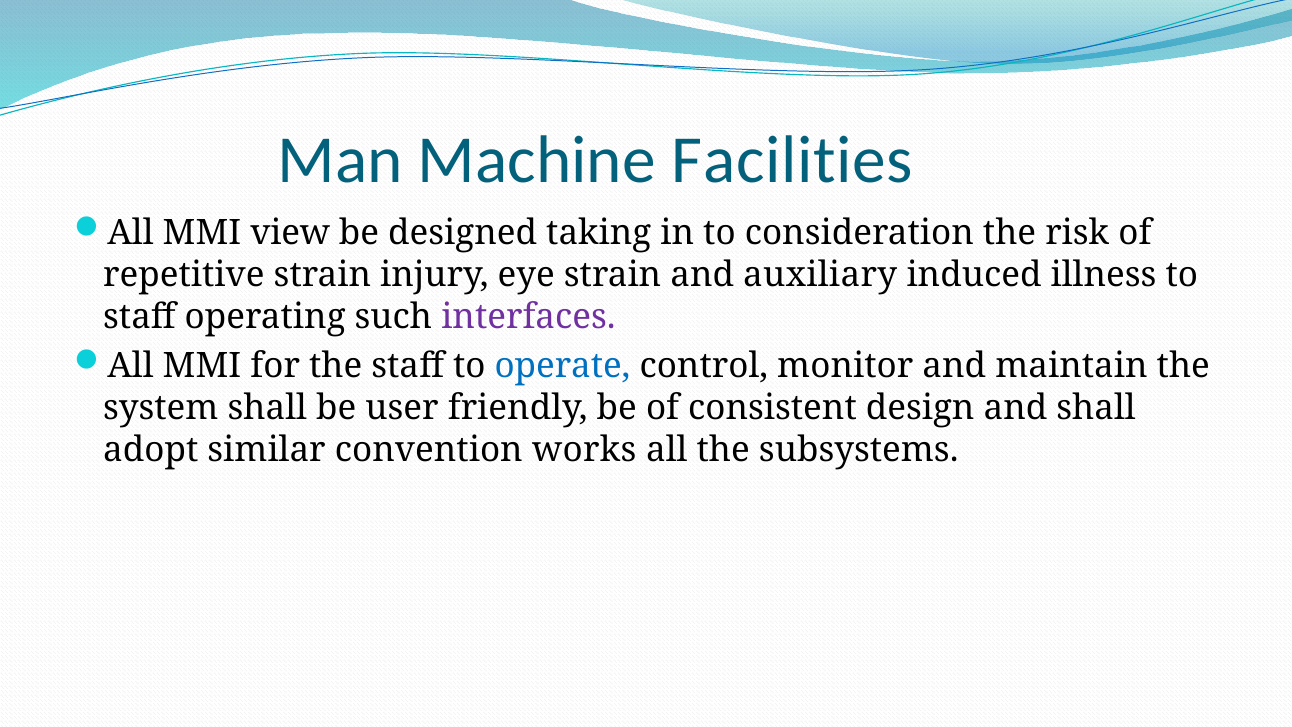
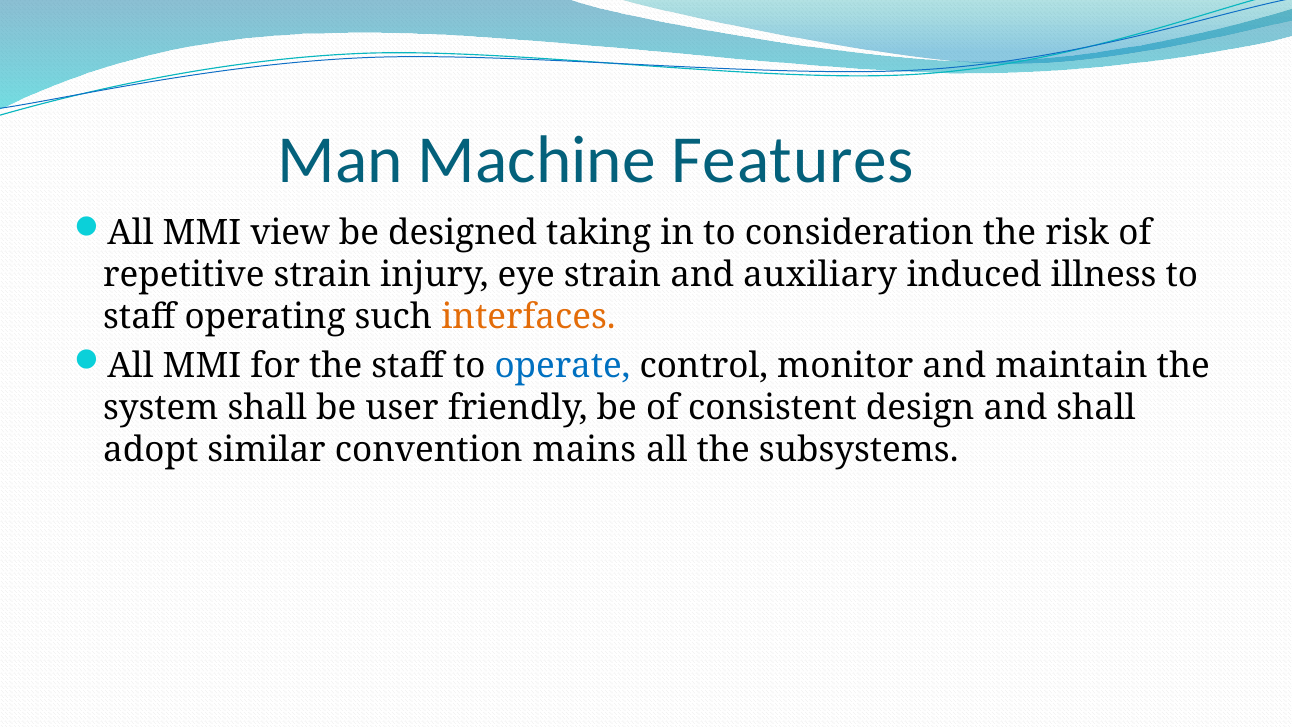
Facilities: Facilities -> Features
interfaces colour: purple -> orange
works: works -> mains
